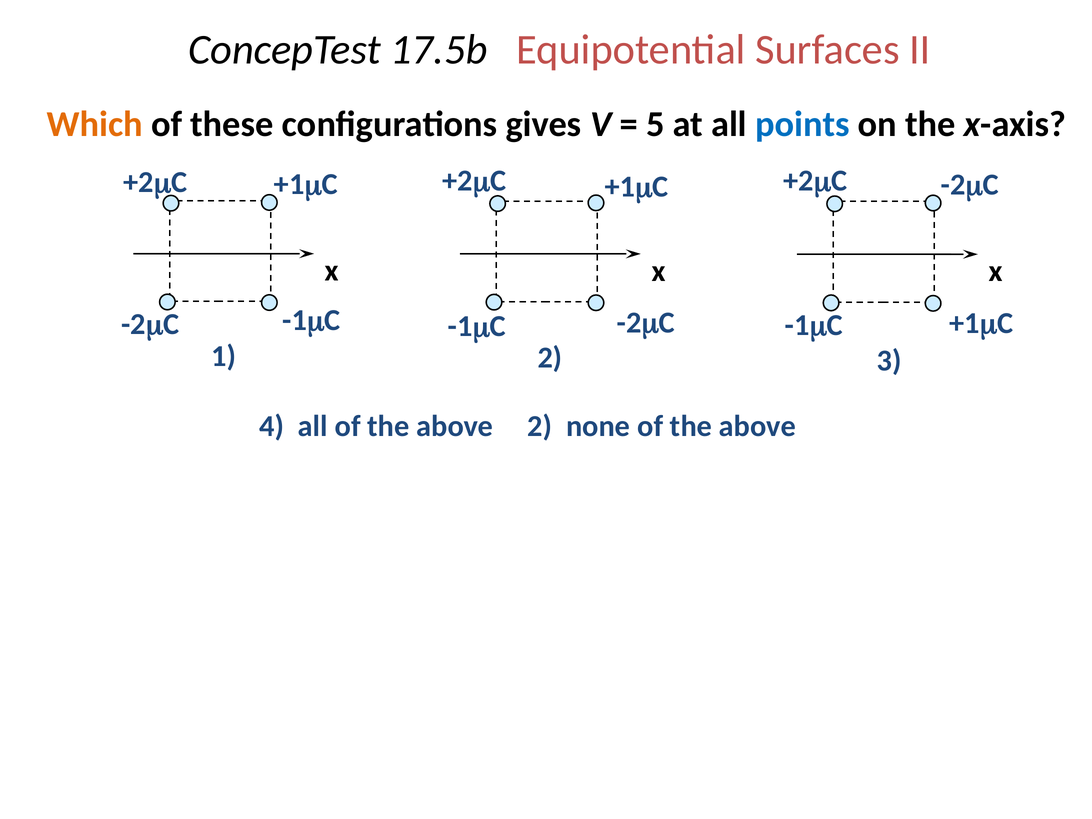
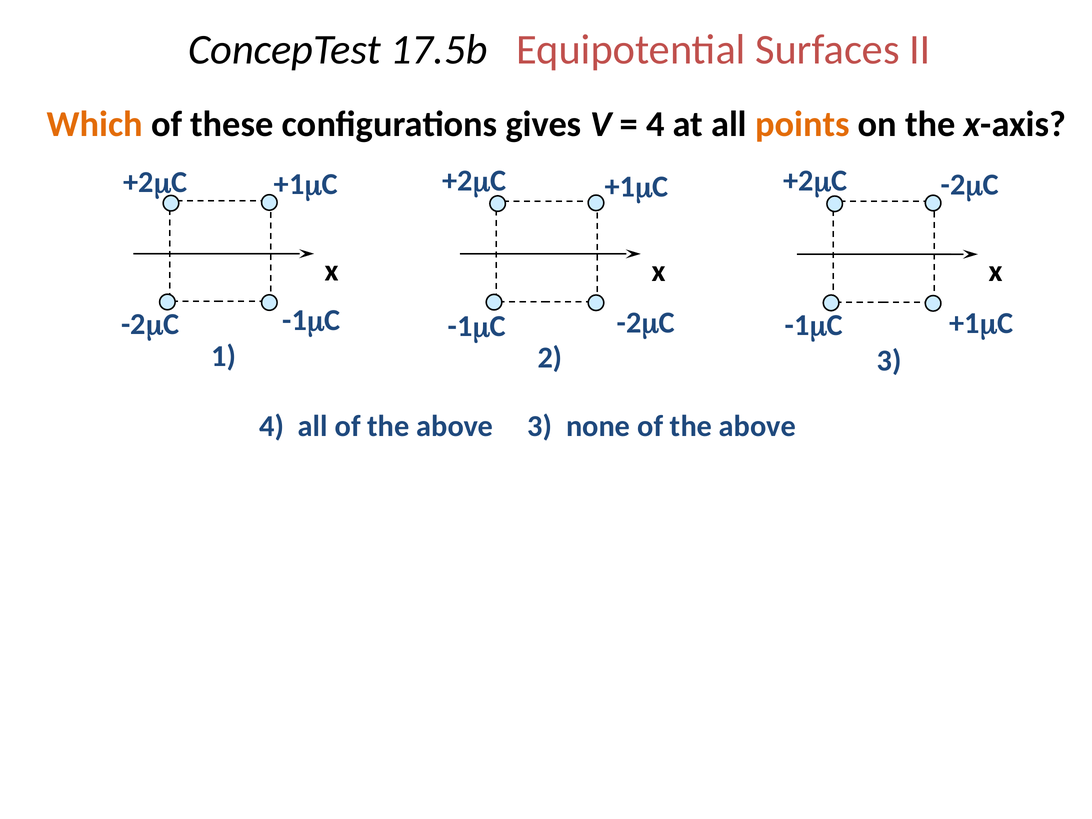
5 at (655, 124): 5 -> 4
points colour: blue -> orange
above 2: 2 -> 3
